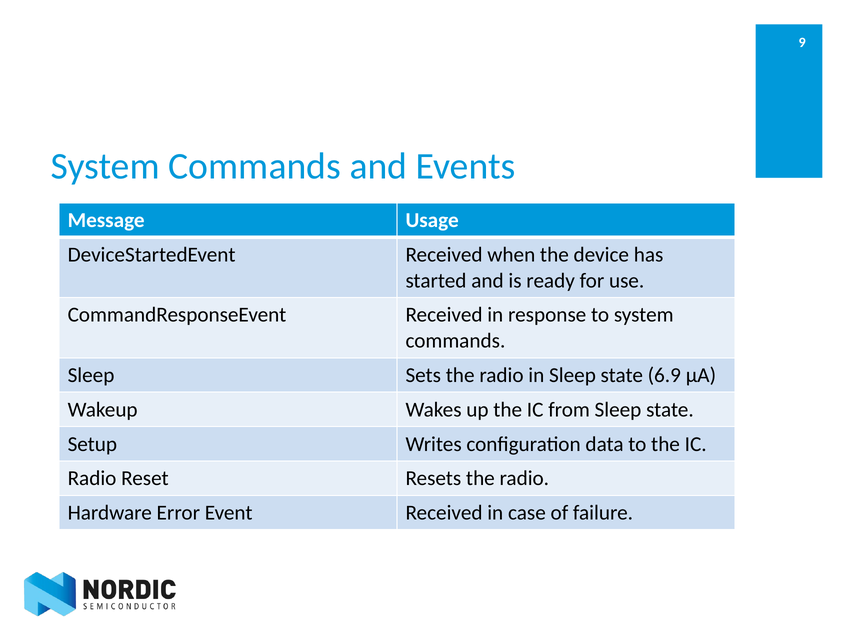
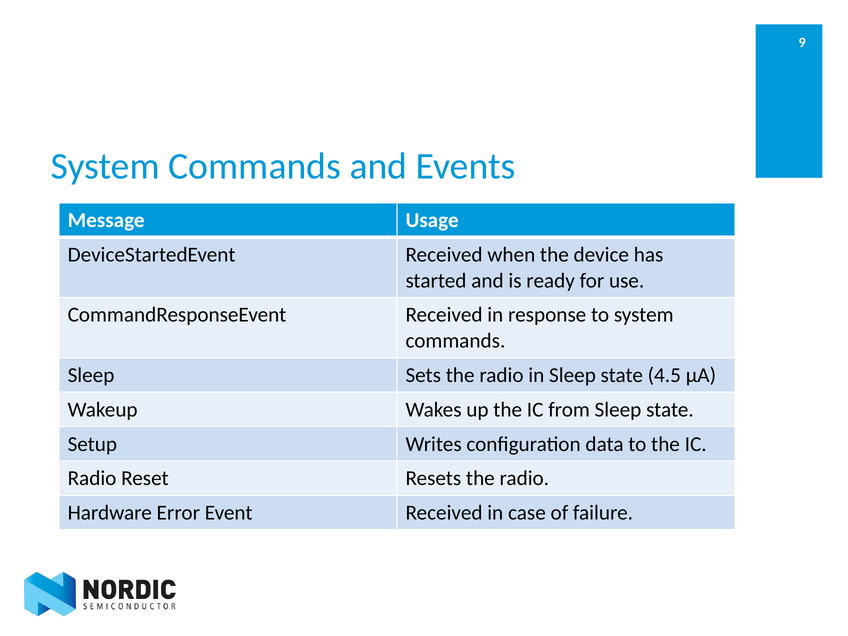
6.9: 6.9 -> 4.5
